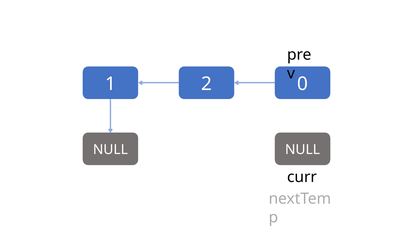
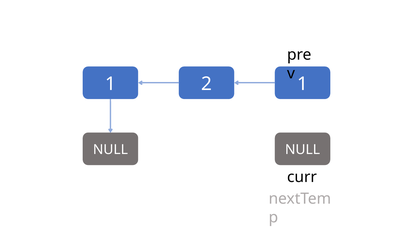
2 0: 0 -> 1
